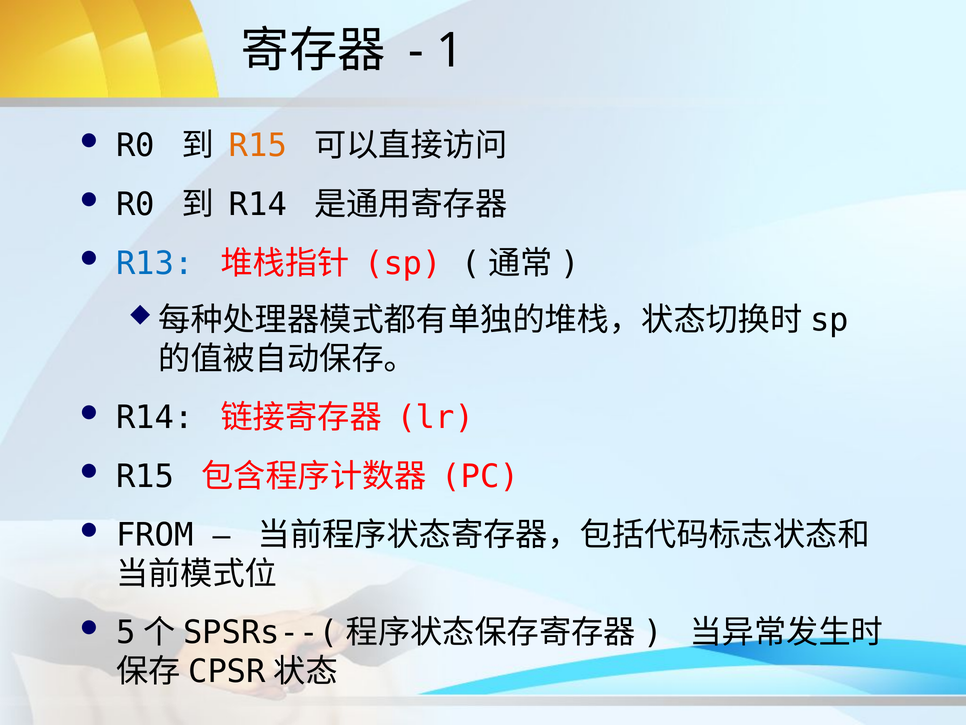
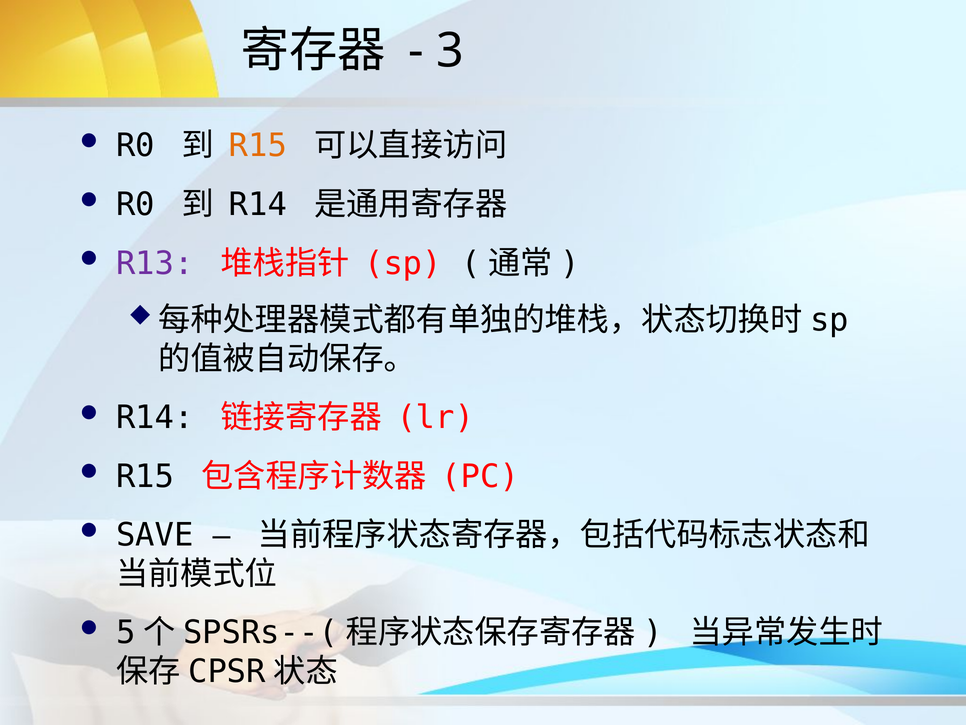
1: 1 -> 3
R13 colour: blue -> purple
FROM: FROM -> SAVE
